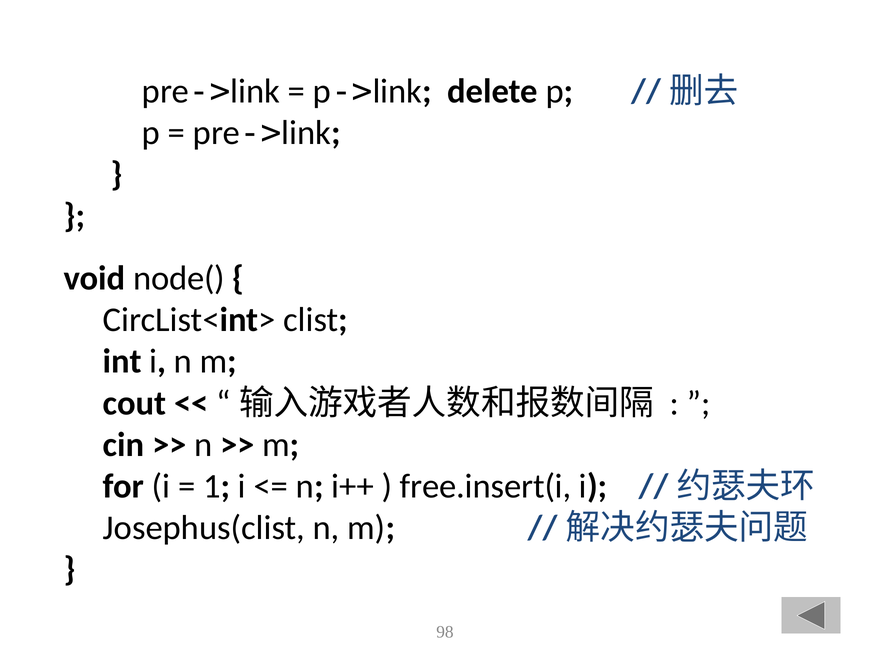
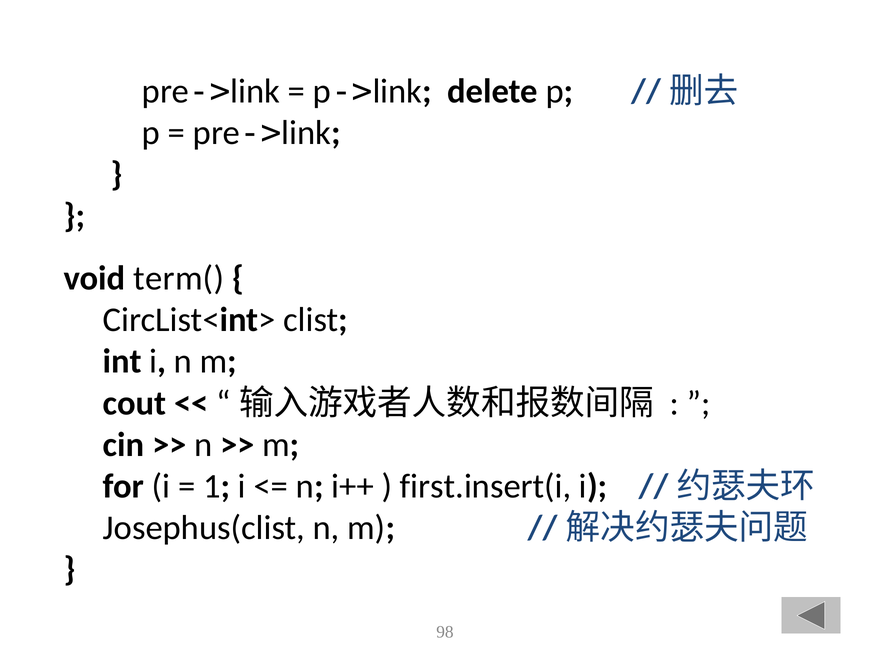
node(: node( -> term(
free.insert(i: free.insert(i -> first.insert(i
